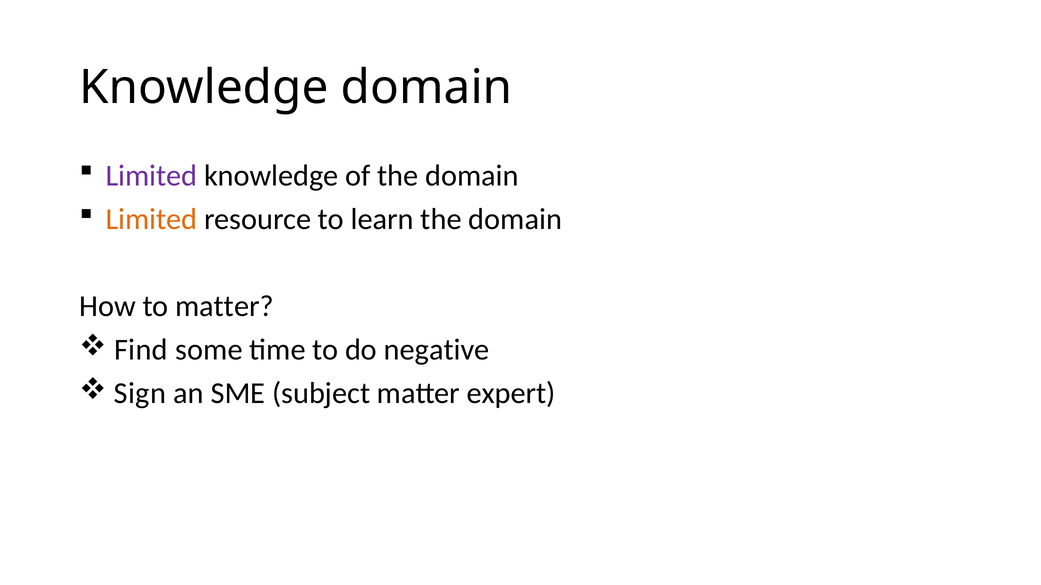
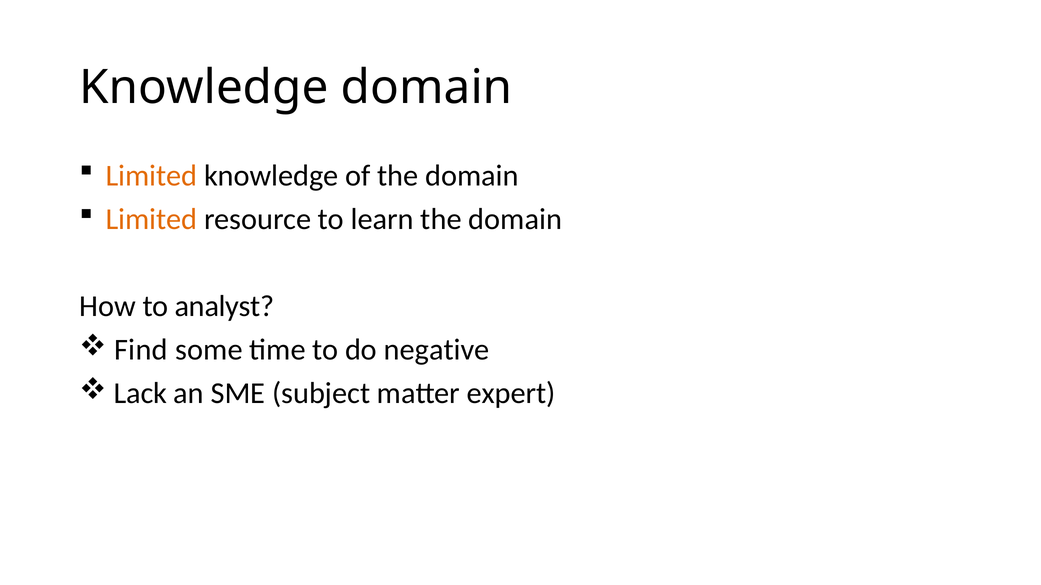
Limited at (152, 176) colour: purple -> orange
to matter: matter -> analyst
Sign: Sign -> Lack
